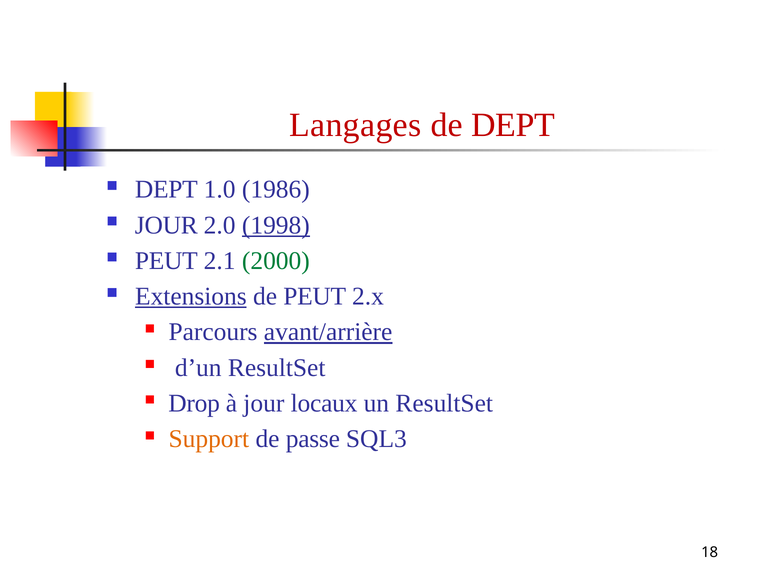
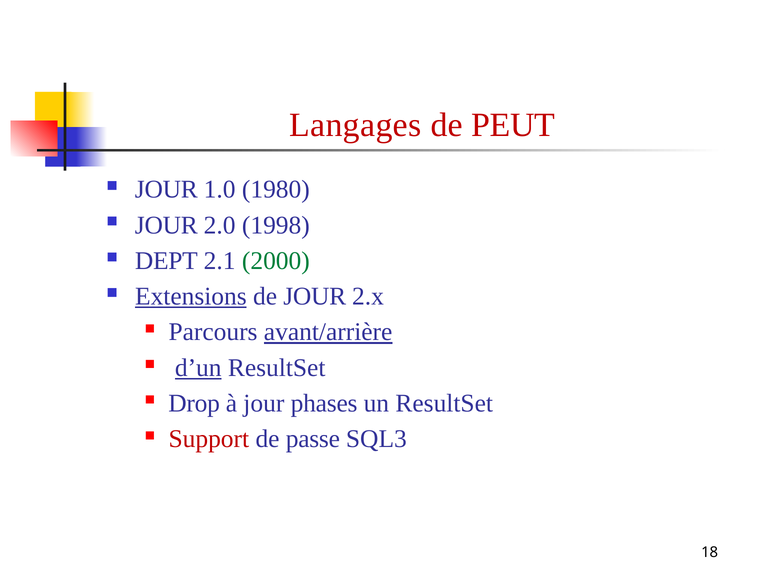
de DEPT: DEPT -> PEUT
DEPT at (166, 189): DEPT -> JOUR
1986: 1986 -> 1980
1998 underline: present -> none
PEUT at (166, 261): PEUT -> DEPT
de PEUT: PEUT -> JOUR
d’un underline: none -> present
locaux: locaux -> phases
Support colour: orange -> red
